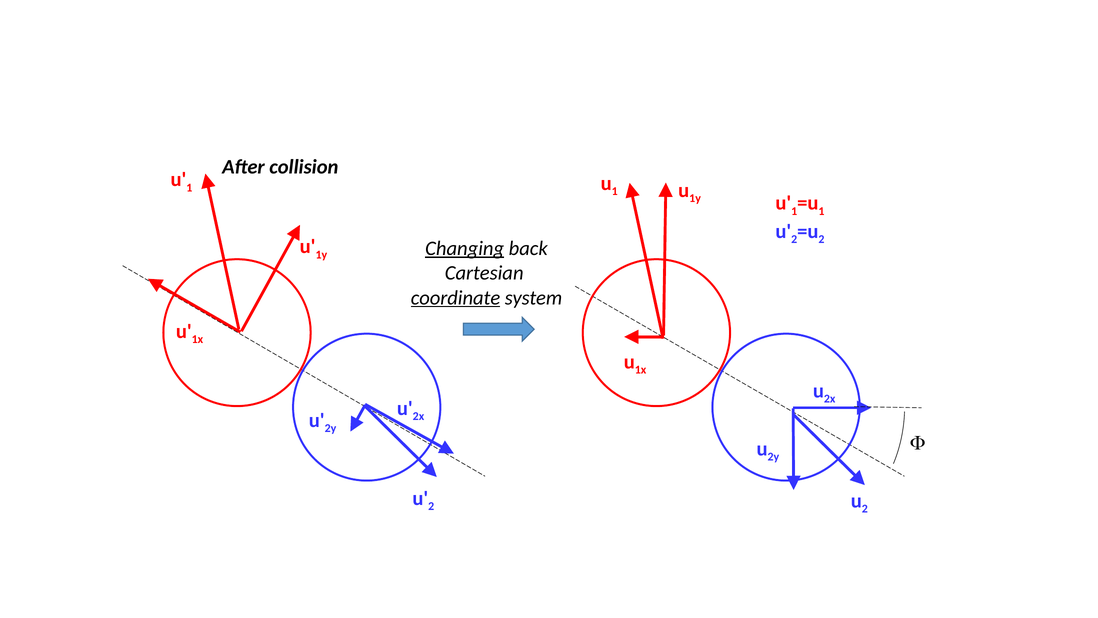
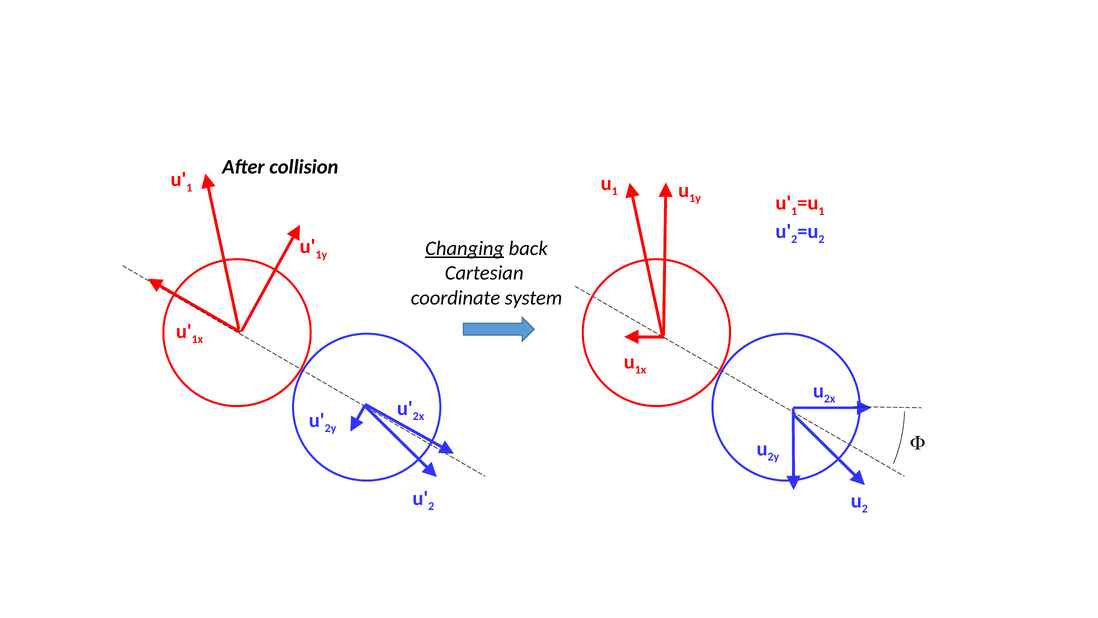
coordinate underline: present -> none
